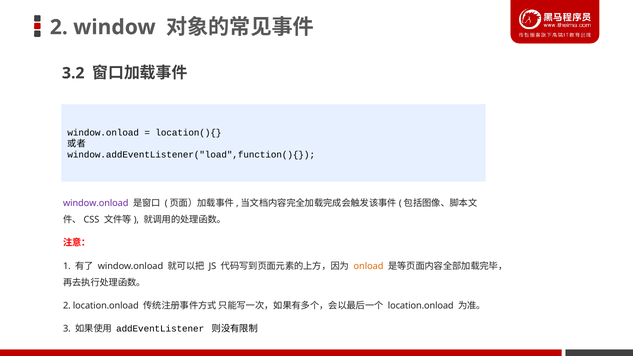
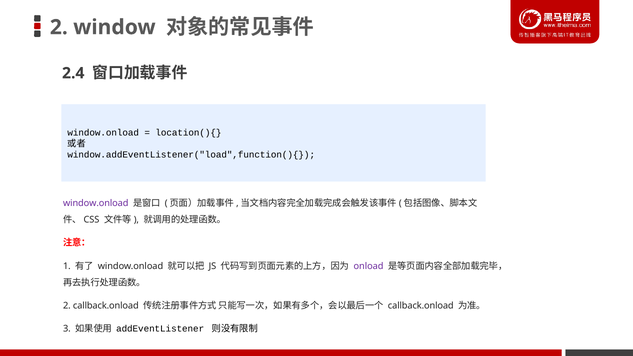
3.2: 3.2 -> 2.4
onload colour: orange -> purple
2 location.onload: location.onload -> callback.onload
location.onload at (421, 306): location.onload -> callback.onload
